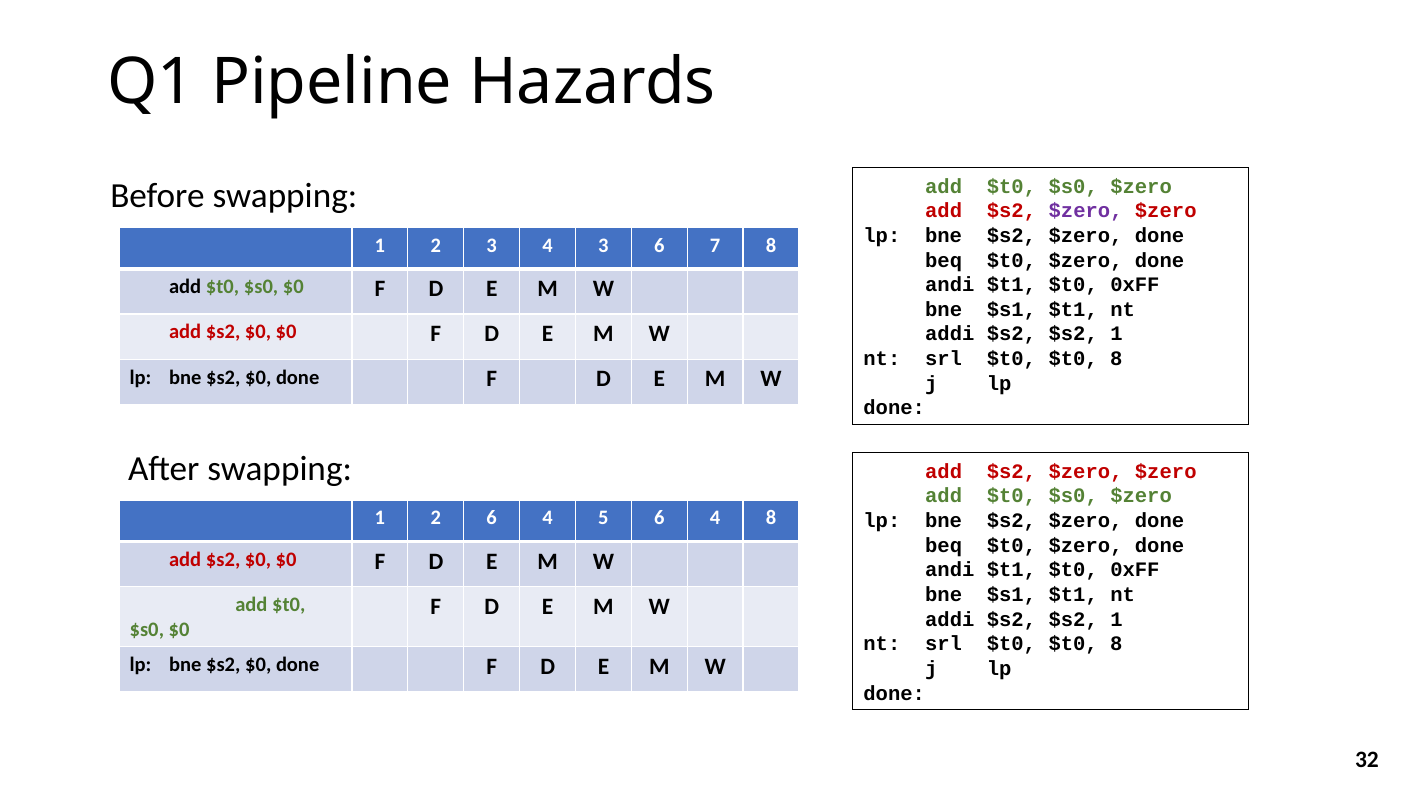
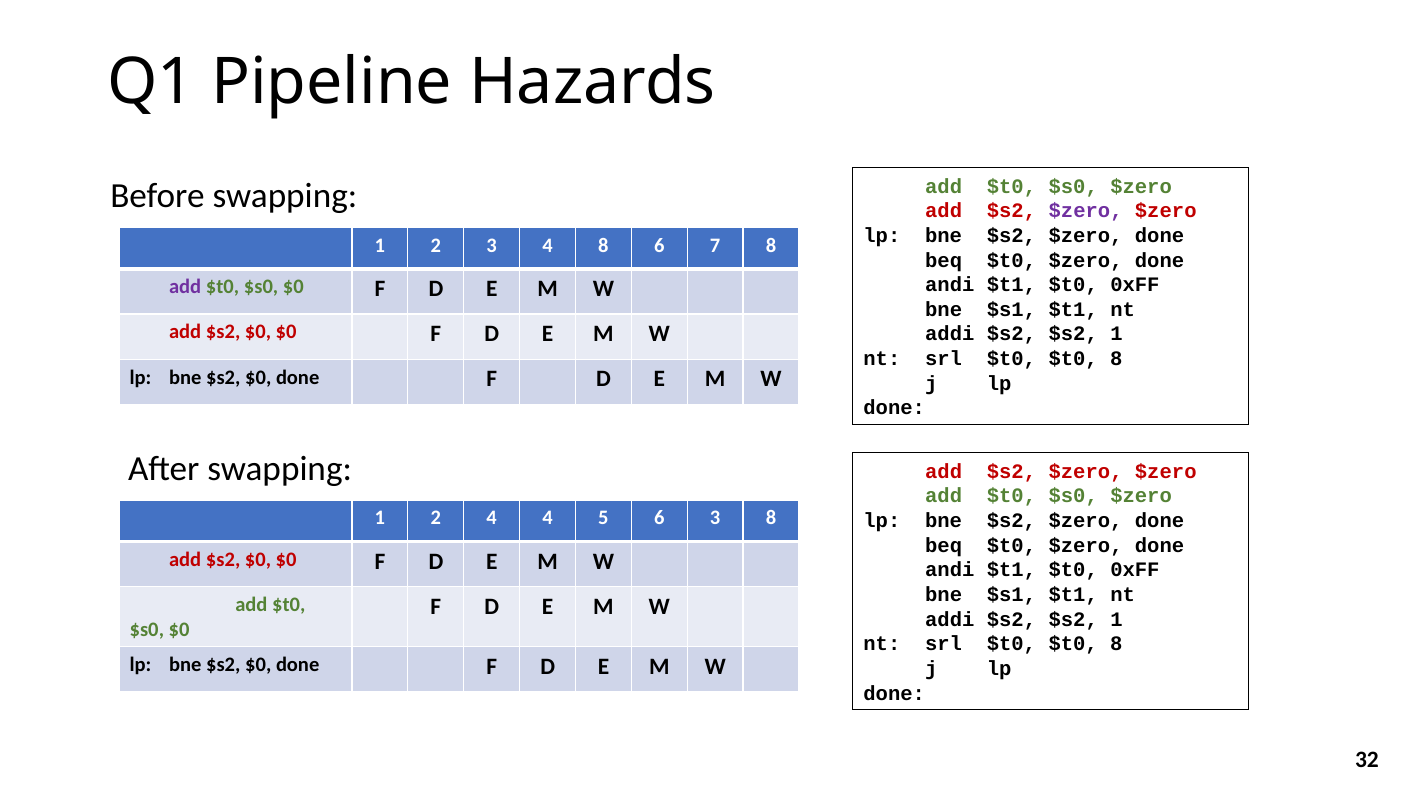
4 3: 3 -> 8
add at (185, 287) colour: black -> purple
2 6: 6 -> 4
5 6 4: 4 -> 3
